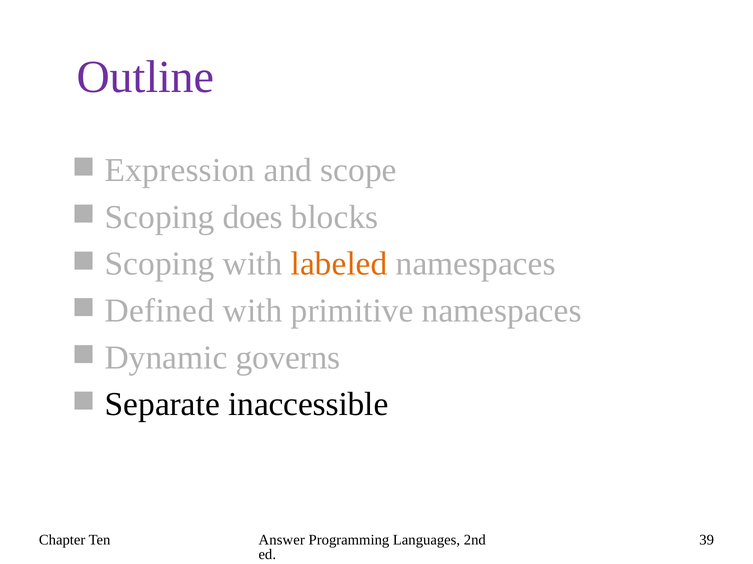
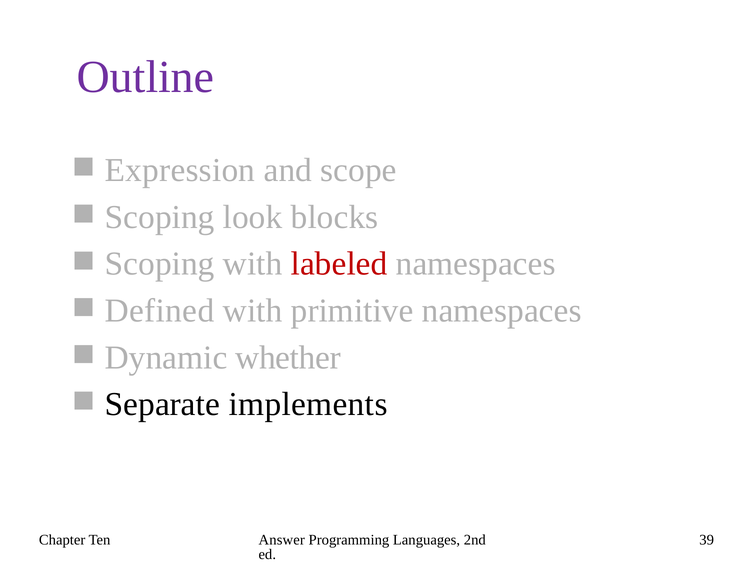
does: does -> look
labeled colour: orange -> red
governs: governs -> whether
inaccessible: inaccessible -> implements
